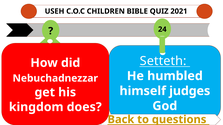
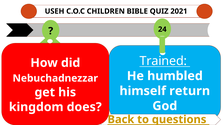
Setteth: Setteth -> Trained
judges: judges -> return
